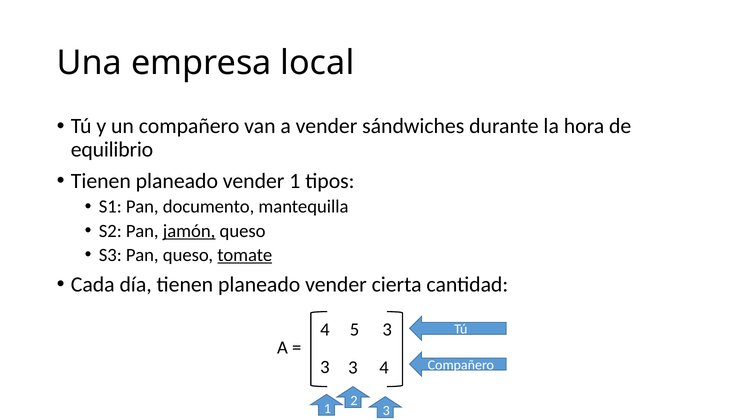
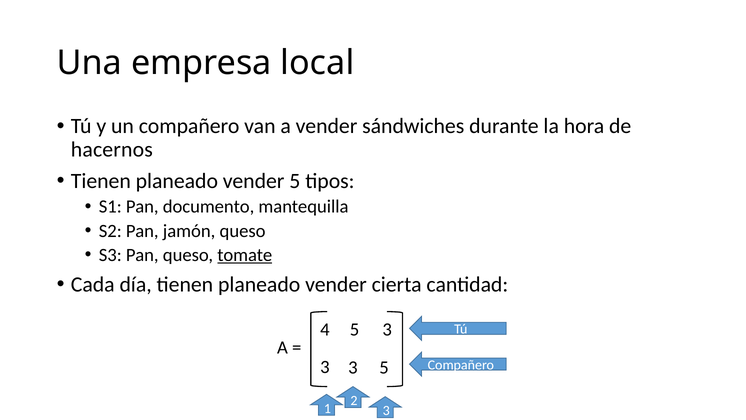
equilibrio: equilibrio -> hacernos
vender 1: 1 -> 5
jamón underline: present -> none
3 4: 4 -> 5
